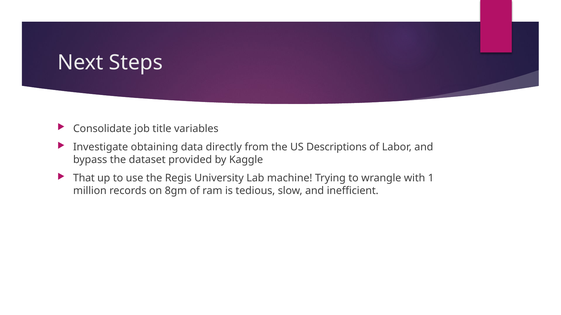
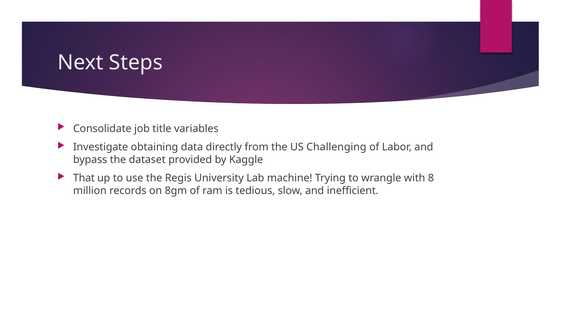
Descriptions: Descriptions -> Challenging
1: 1 -> 8
